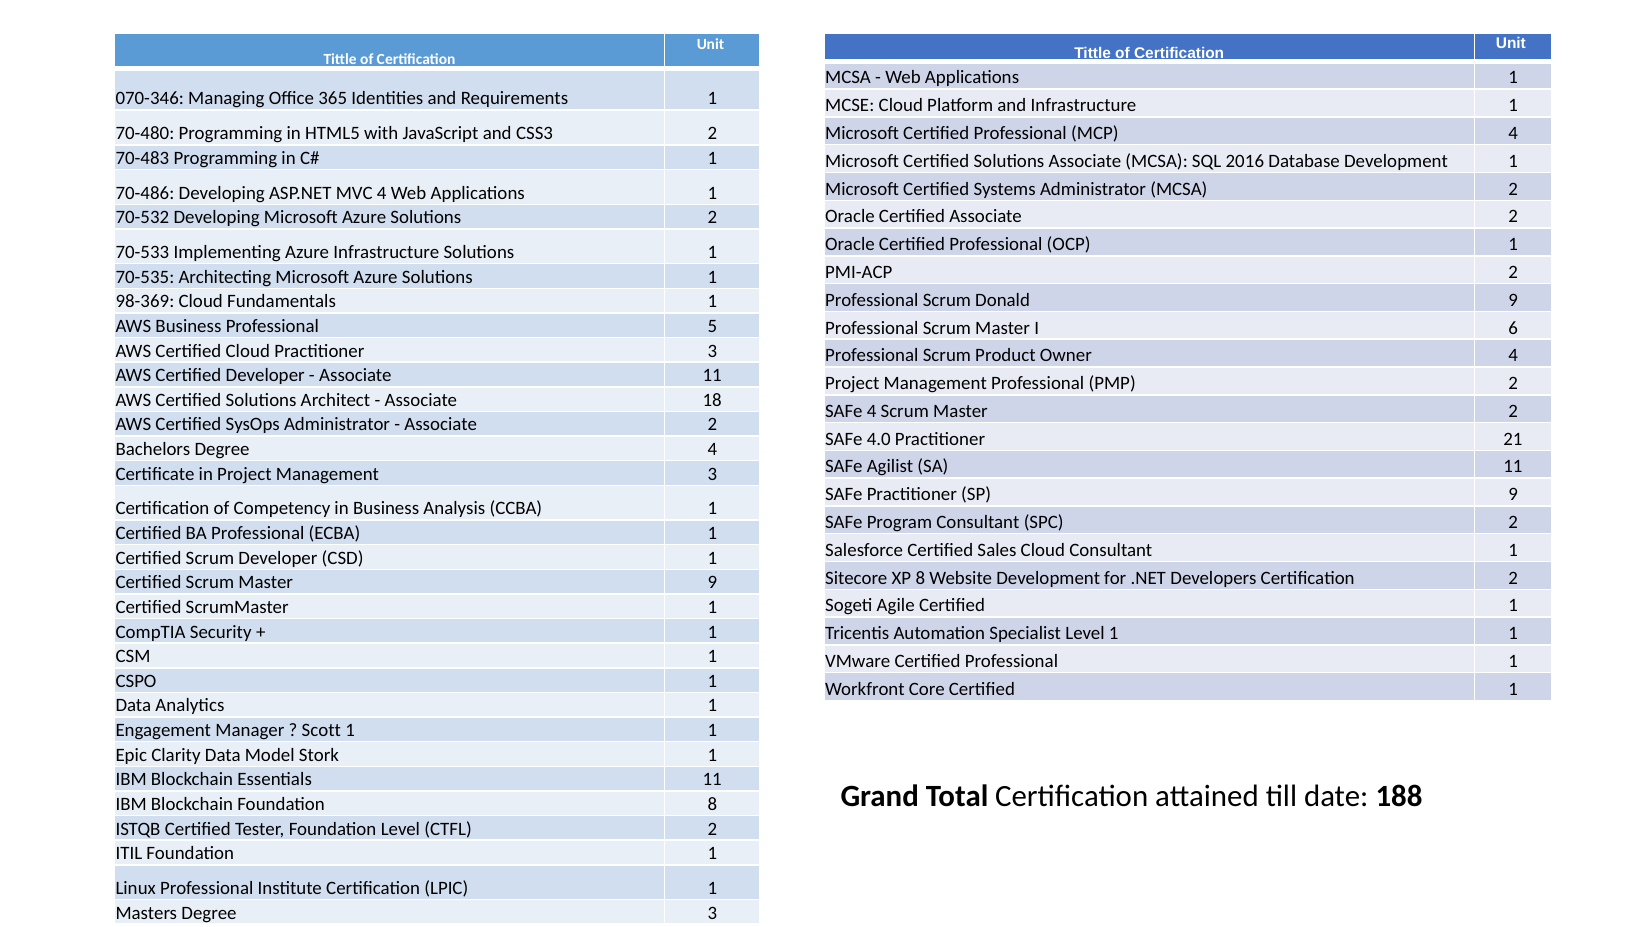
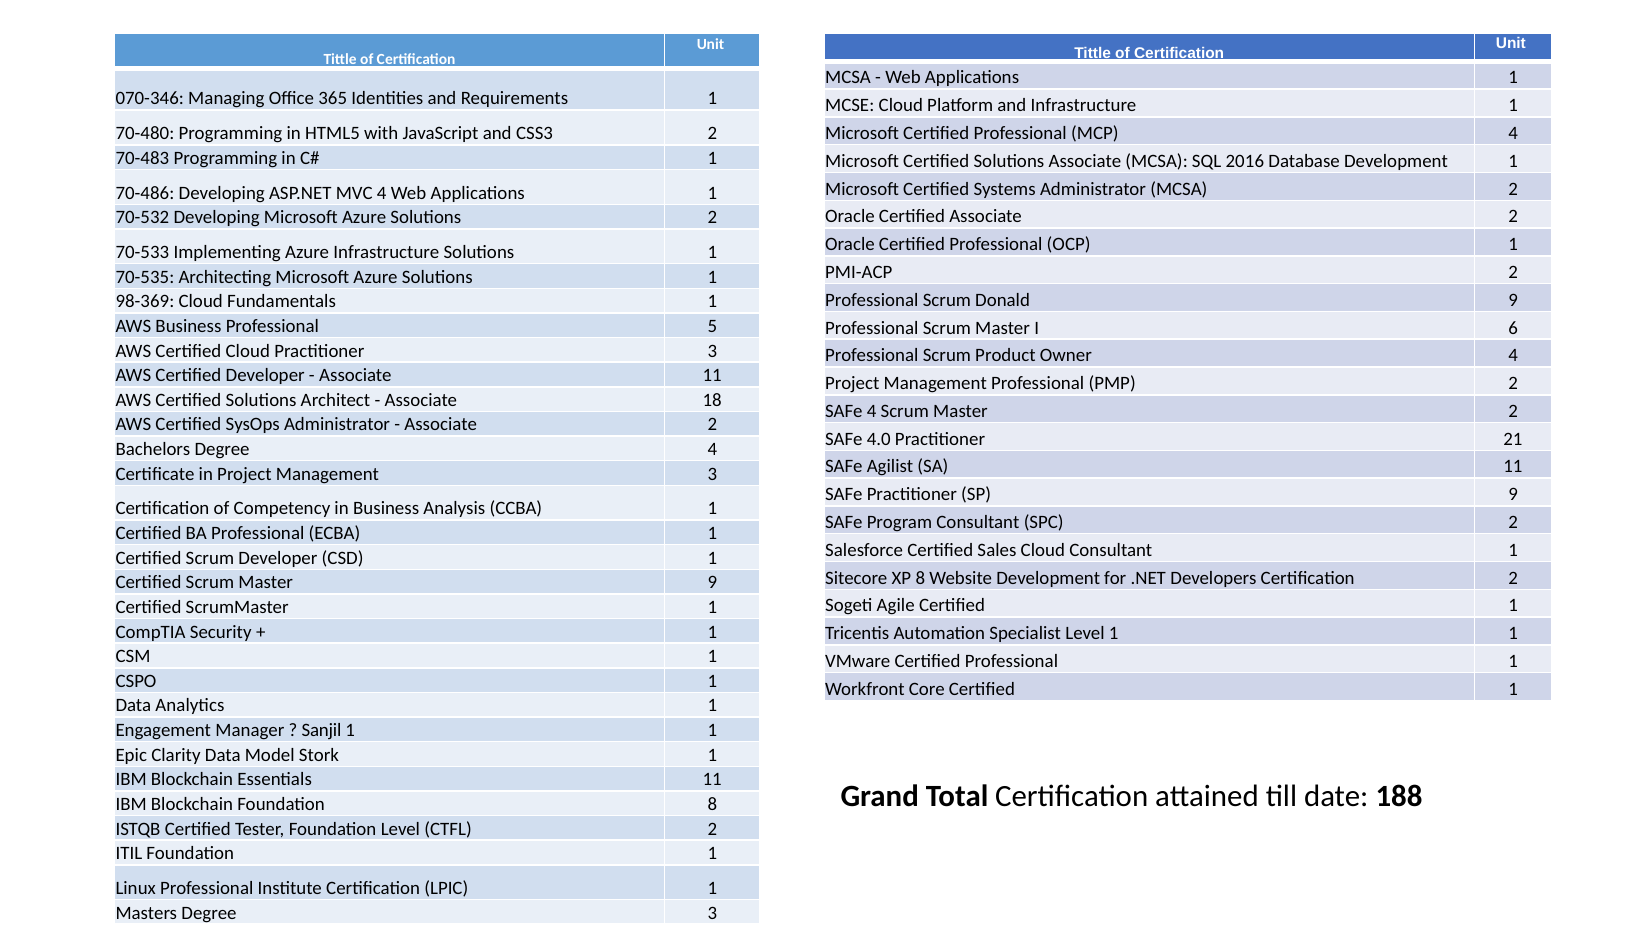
Scott: Scott -> Sanjil
